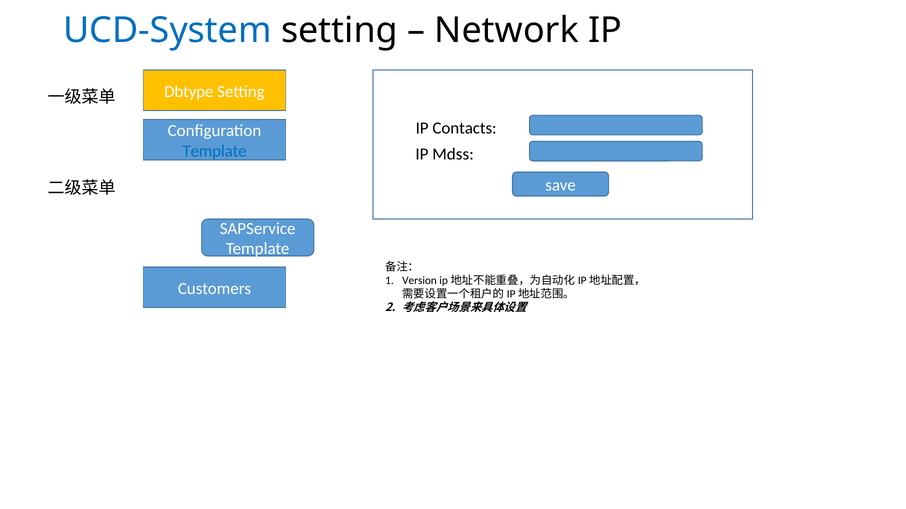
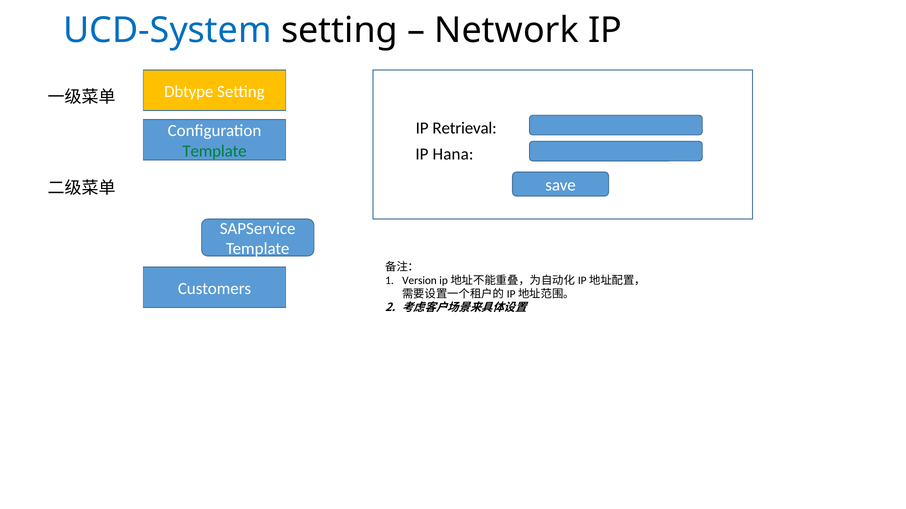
Contacts: Contacts -> Retrieval
Template at (215, 151) colour: blue -> green
Mdss: Mdss -> Hana
